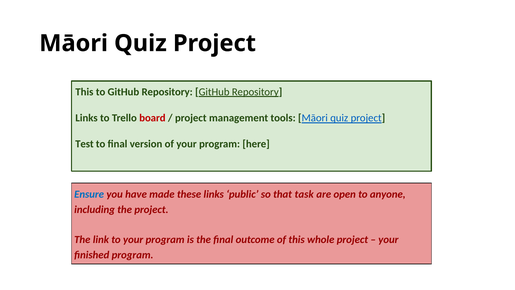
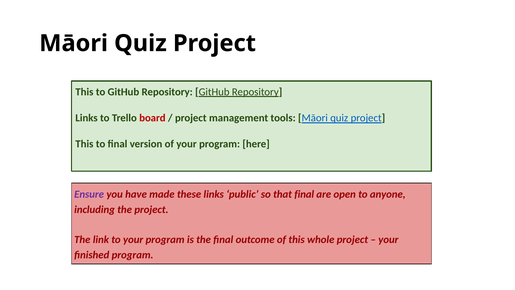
Test at (84, 144): Test -> This
Ensure colour: blue -> purple
that task: task -> final
